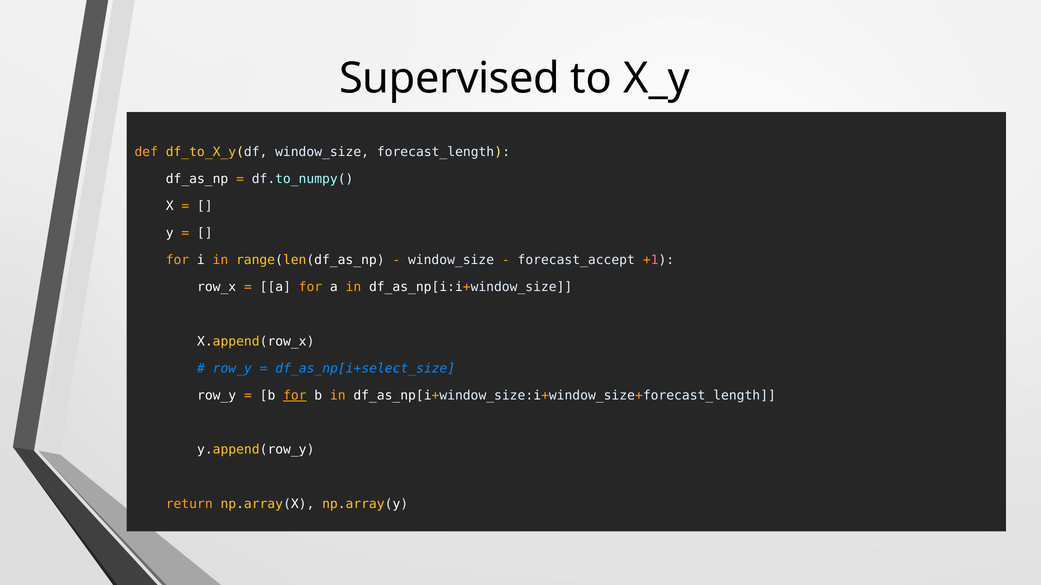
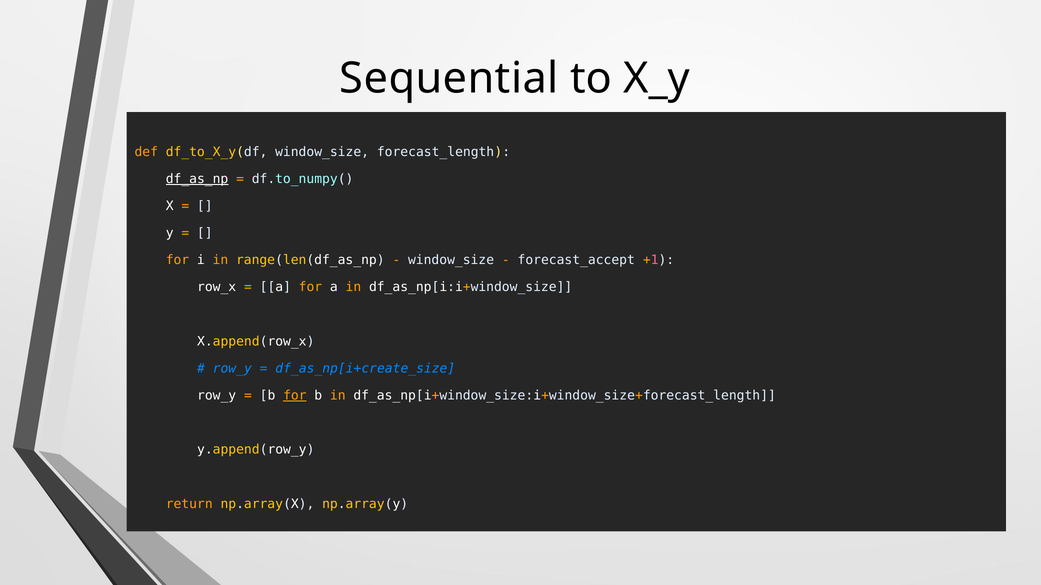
Supervised: Supervised -> Sequential
df_as_np underline: none -> present
df_as_np[i+select_size: df_as_np[i+select_size -> df_as_np[i+create_size
